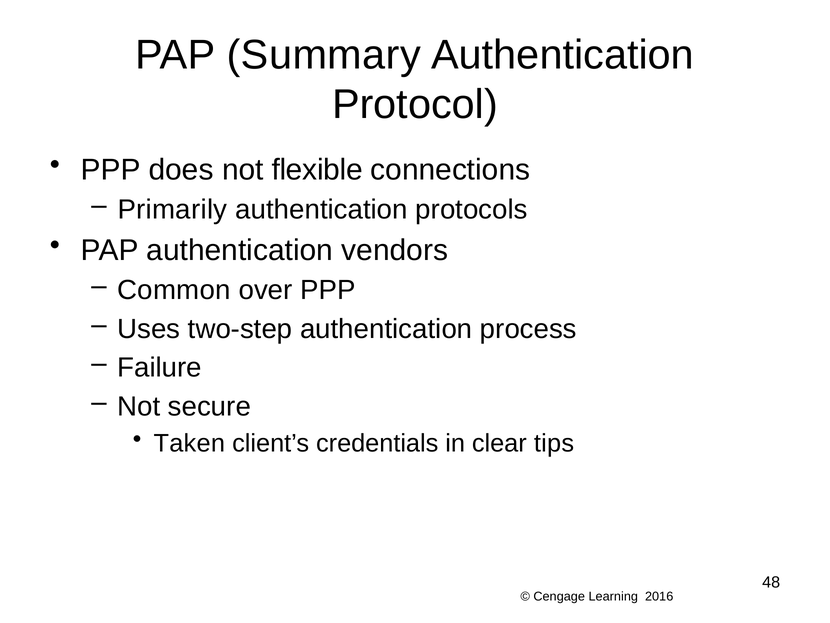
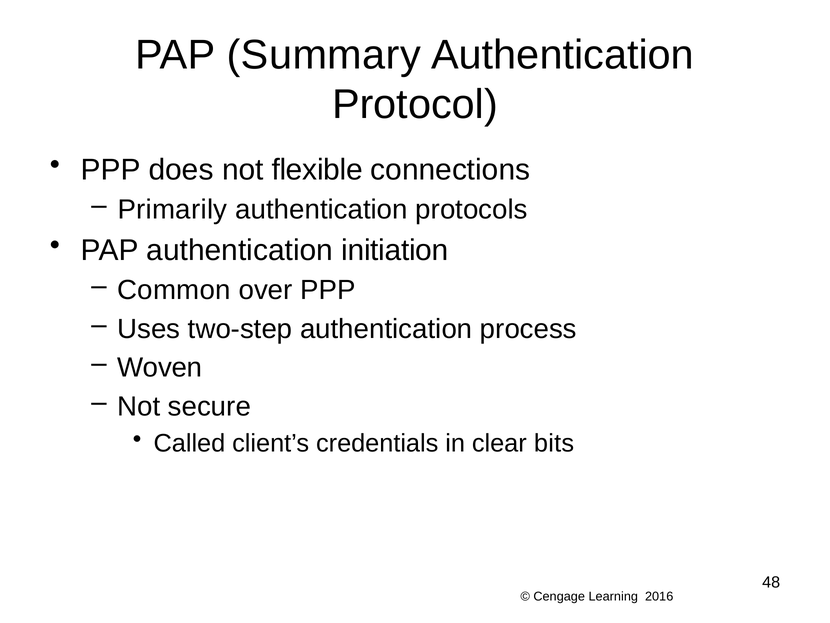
vendors: vendors -> initiation
Failure: Failure -> Woven
Taken: Taken -> Called
tips: tips -> bits
